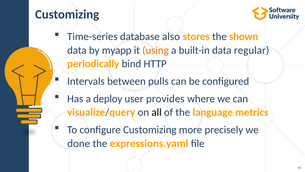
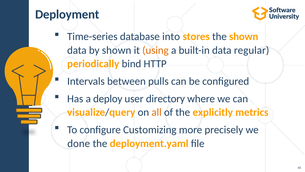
Customizing at (67, 14): Customizing -> Deployment
also: also -> into
by myapp: myapp -> shown
provides: provides -> directory
all colour: black -> orange
language: language -> explicitly
expressions.yaml: expressions.yaml -> deployment.yaml
